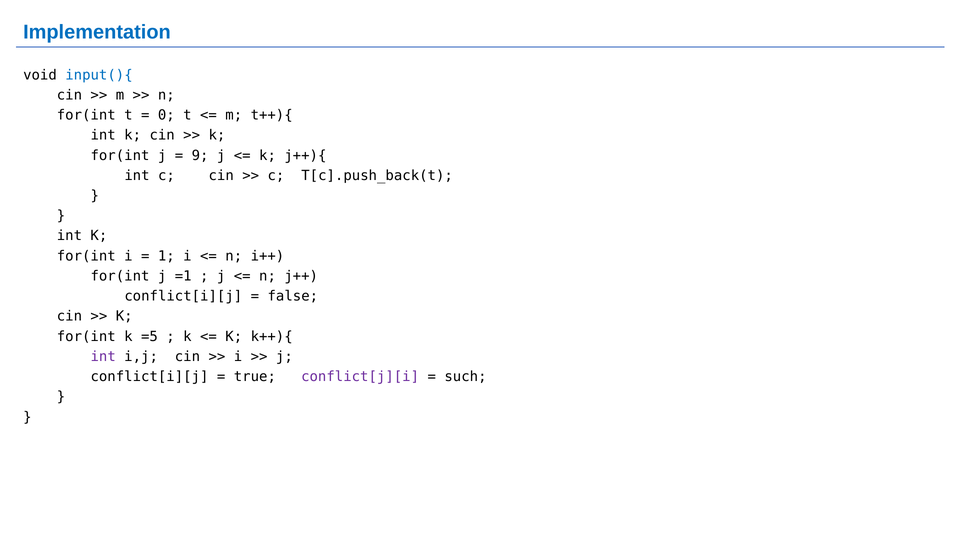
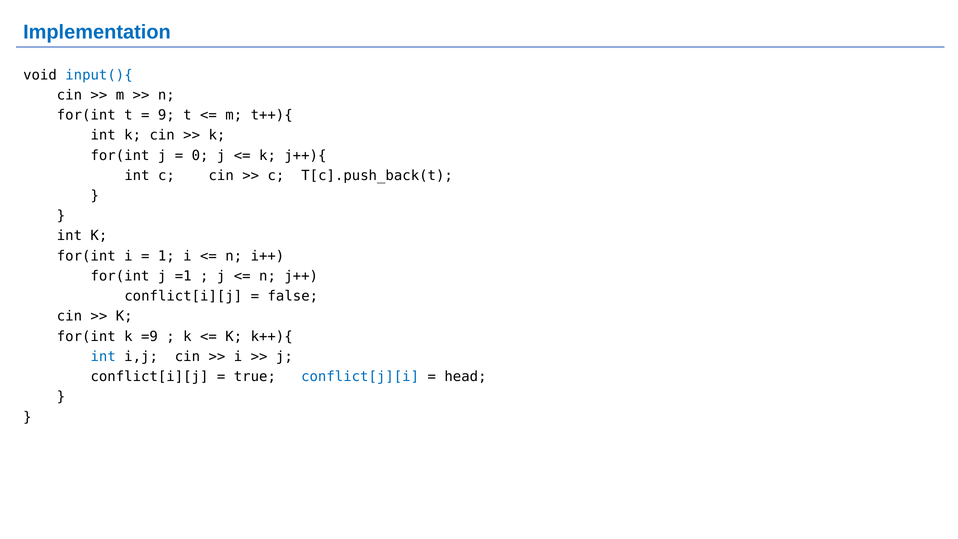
0: 0 -> 9
9: 9 -> 0
=5: =5 -> =9
int at (103, 357) colour: purple -> blue
conflict[j][i colour: purple -> blue
such: such -> head
